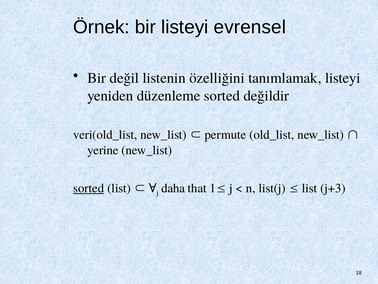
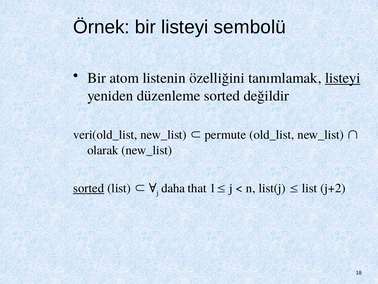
evrensel: evrensel -> sembolü
değil: değil -> atom
listeyi at (343, 78) underline: none -> present
yerine: yerine -> olarak
j+3: j+3 -> j+2
